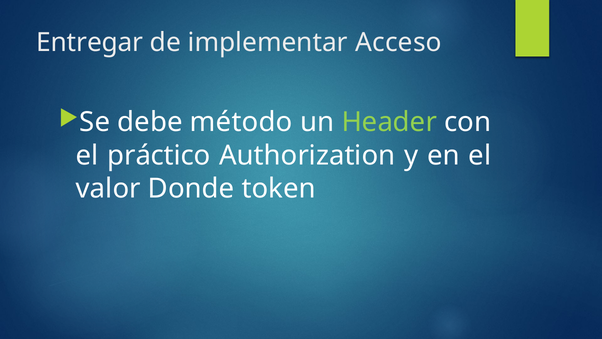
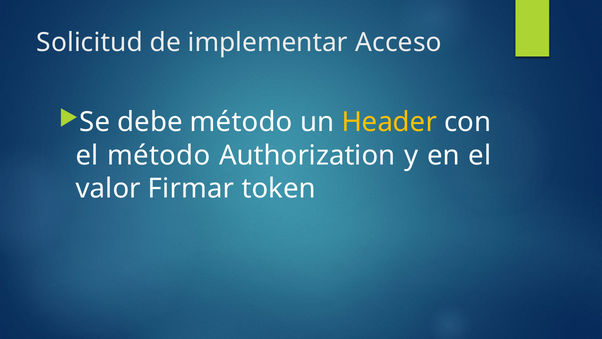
Entregar: Entregar -> Solicitud
Header colour: light green -> yellow
el práctico: práctico -> método
Donde: Donde -> Firmar
